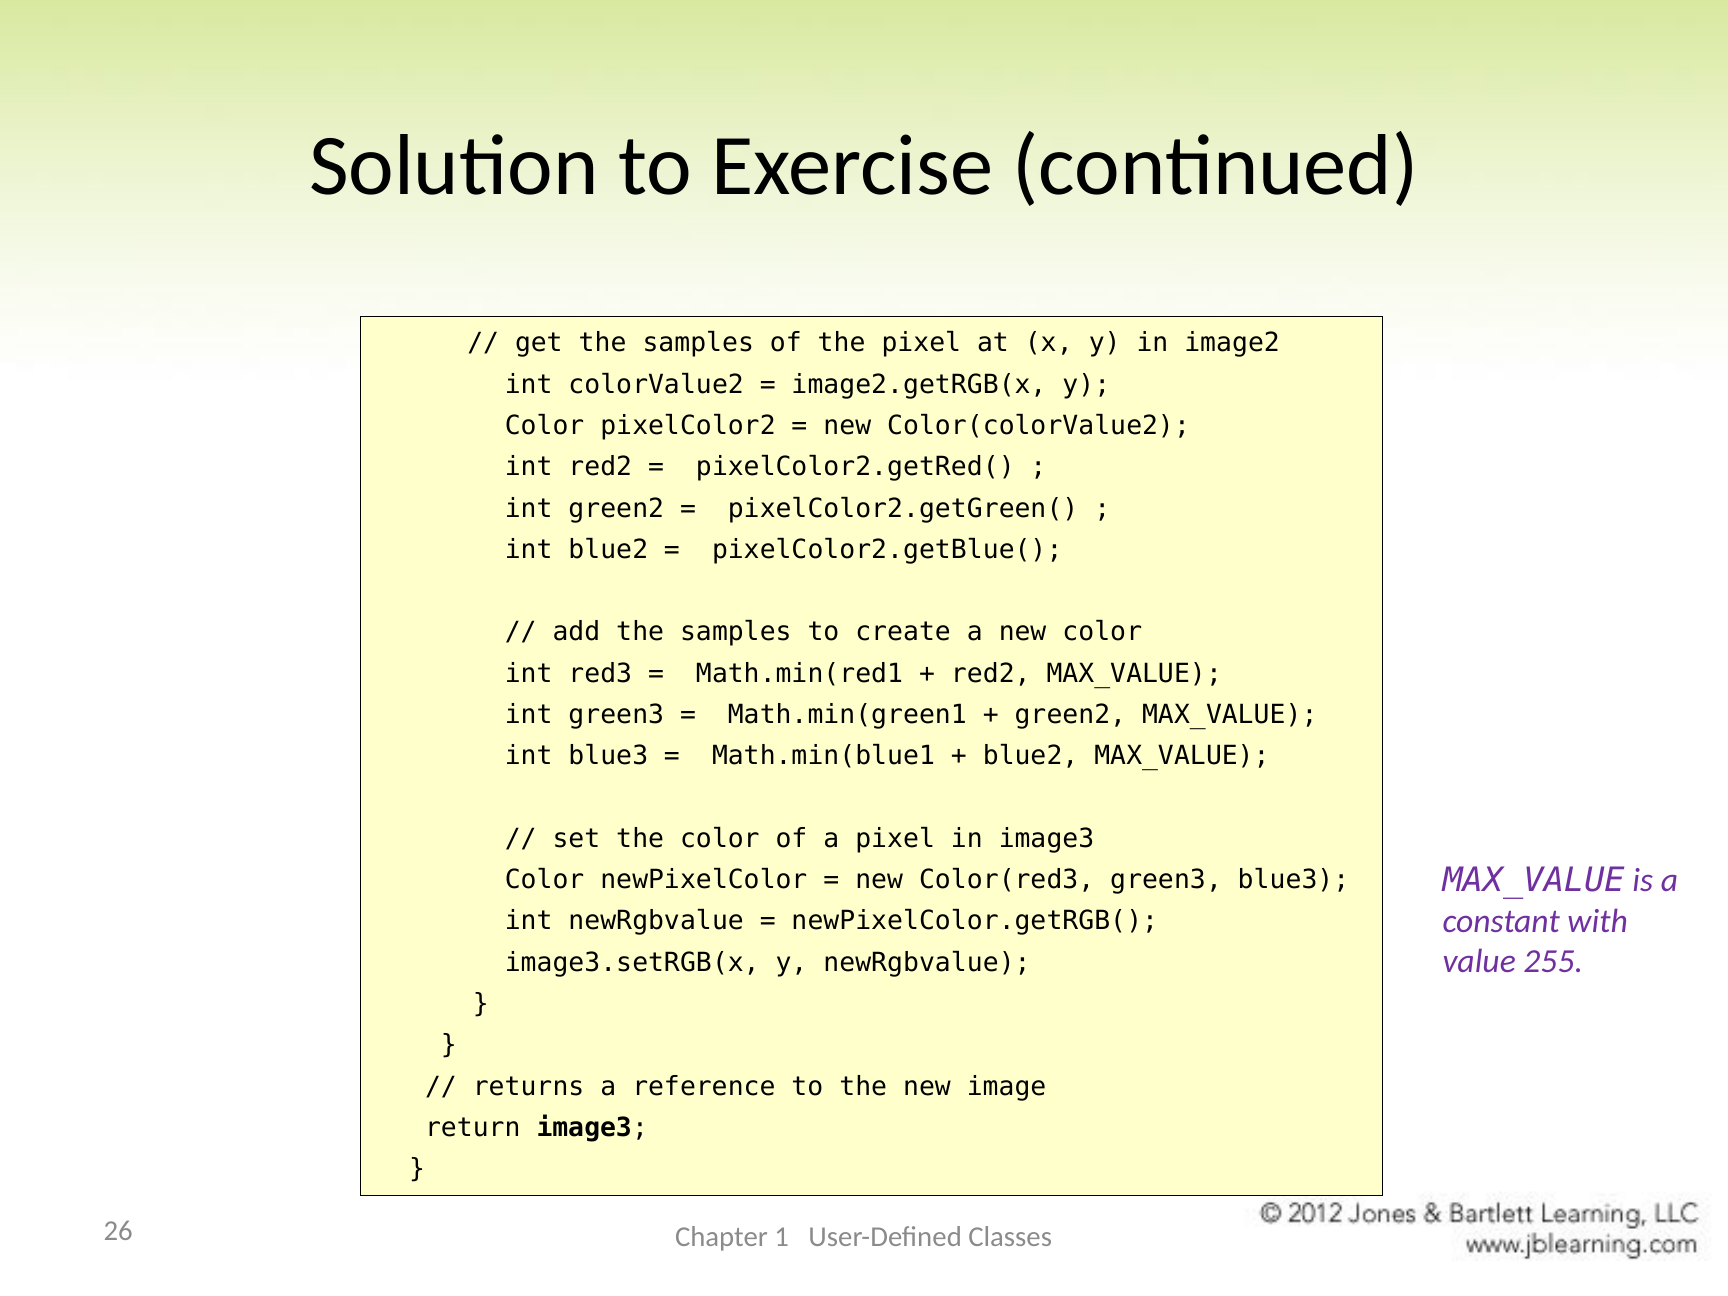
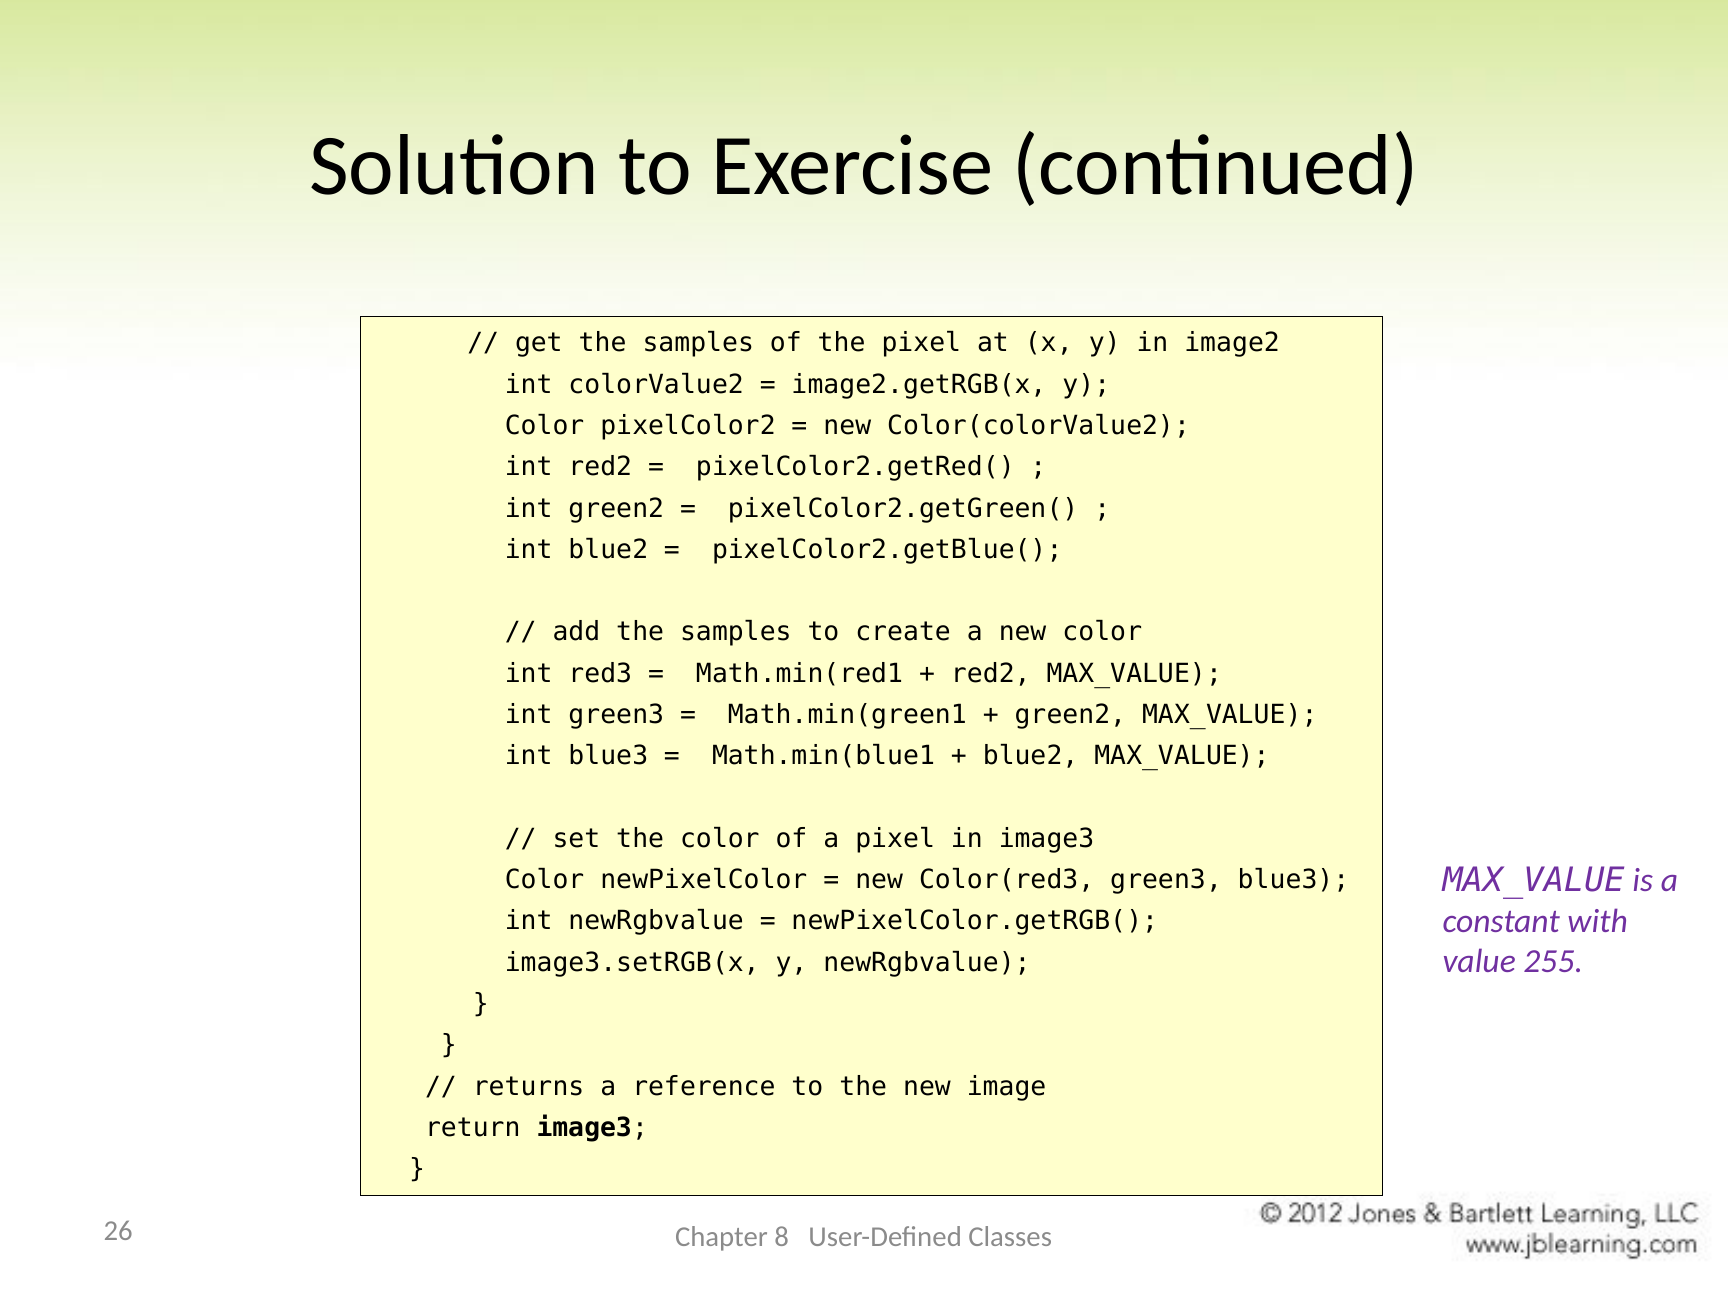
1: 1 -> 8
